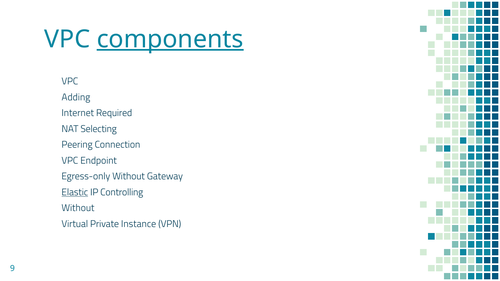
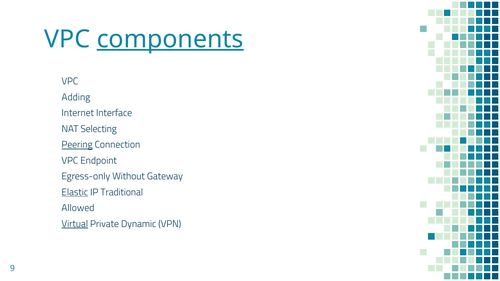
Required: Required -> Interface
Peering underline: none -> present
Controlling: Controlling -> Traditional
Without at (78, 208): Without -> Allowed
Virtual underline: none -> present
Instance: Instance -> Dynamic
